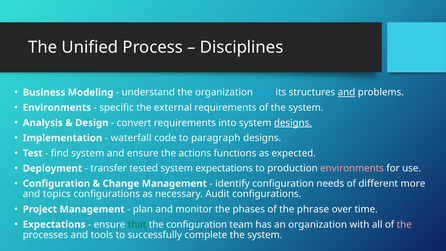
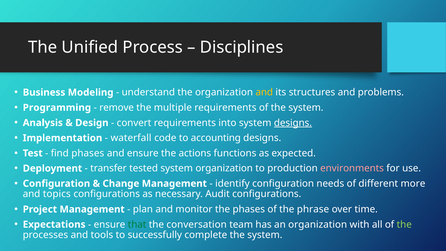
and at (264, 92) colour: light blue -> yellow
and at (347, 92) underline: present -> none
Environments at (57, 108): Environments -> Programming
specific: specific -> remove
external: external -> multiple
paragraph: paragraph -> accounting
find system: system -> phases
system expectations: expectations -> organization
the configuration: configuration -> conversation
the at (404, 224) colour: pink -> light green
